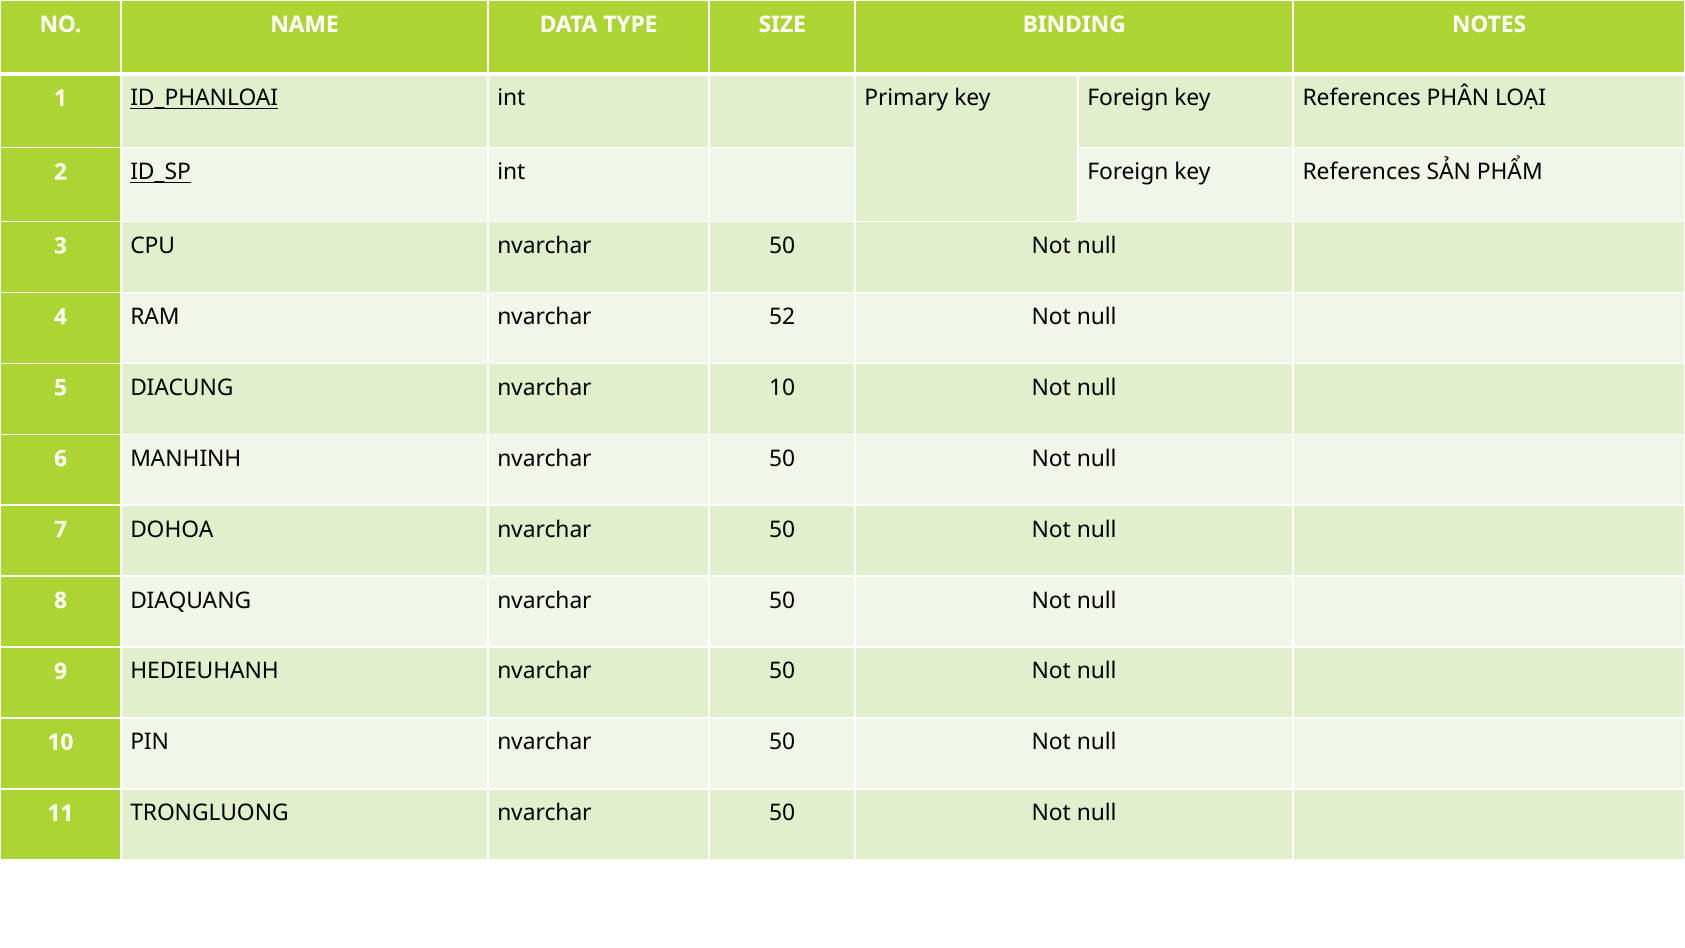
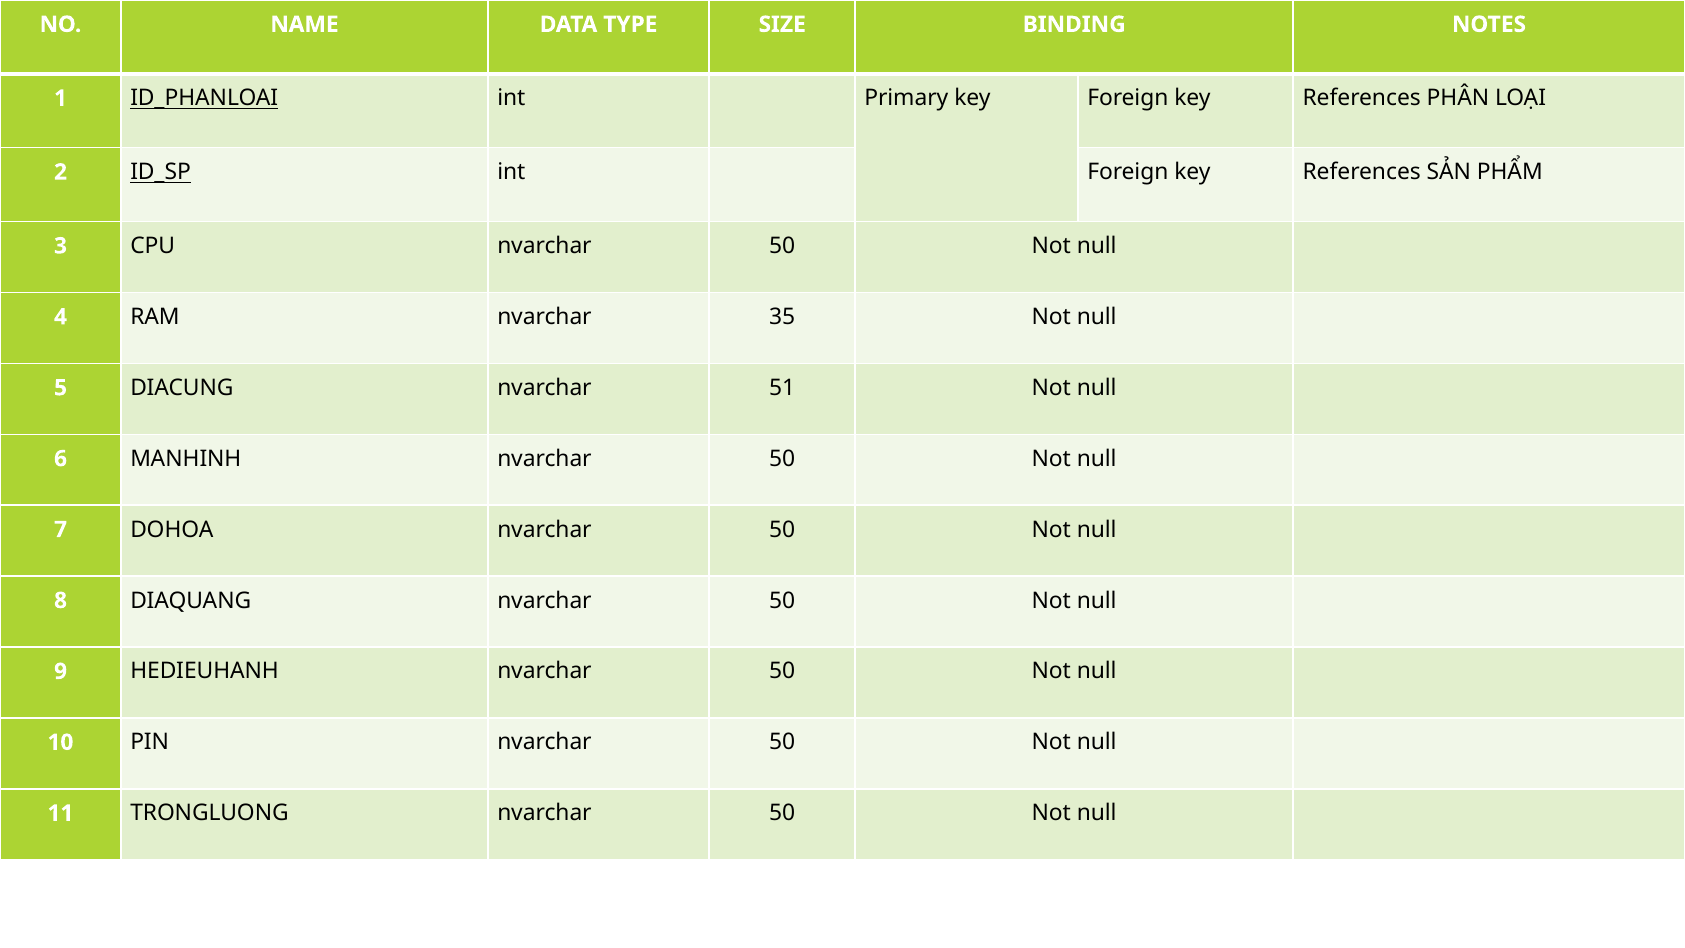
52: 52 -> 35
nvarchar 10: 10 -> 51
